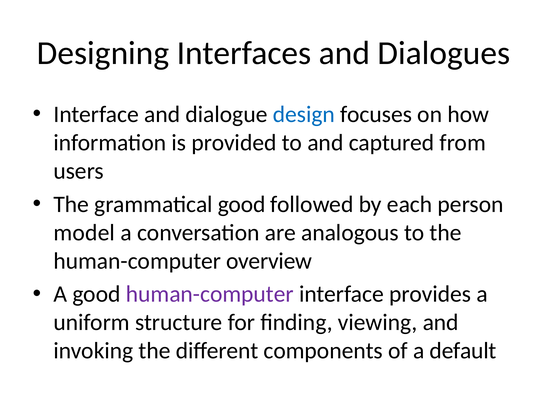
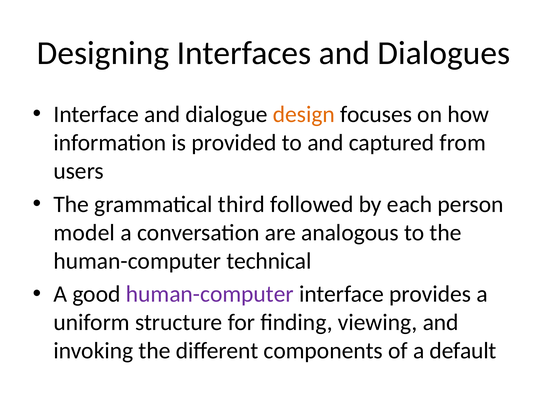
design colour: blue -> orange
grammatical good: good -> third
overview: overview -> technical
